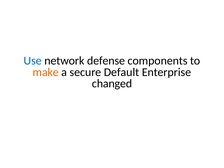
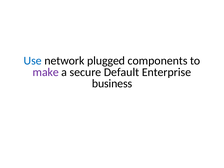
defense: defense -> plugged
make colour: orange -> purple
changed: changed -> business
